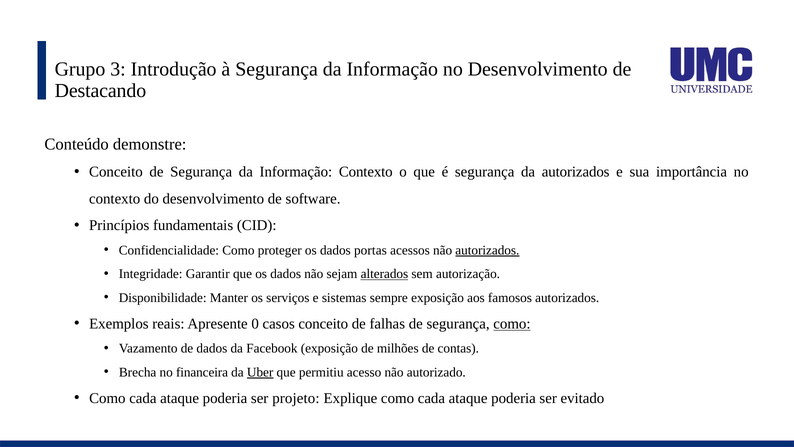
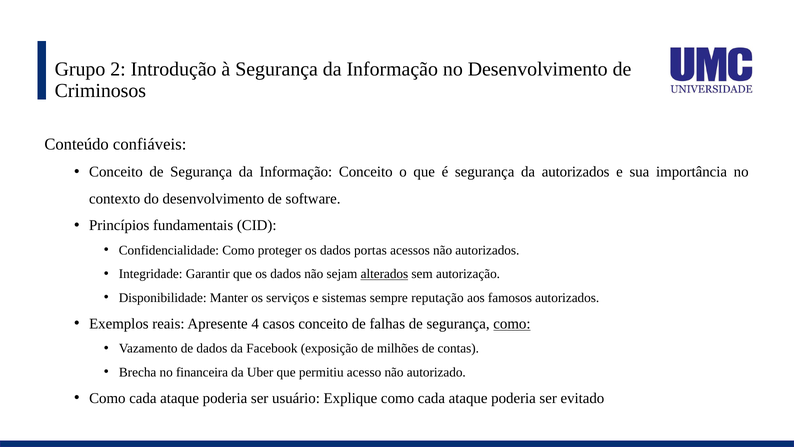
3: 3 -> 2
Destacando: Destacando -> Criminosos
demonstre: demonstre -> confiáveis
Informação Contexto: Contexto -> Conceito
autorizados at (487, 250) underline: present -> none
sempre exposição: exposição -> reputação
0: 0 -> 4
Uber underline: present -> none
projeto: projeto -> usuário
